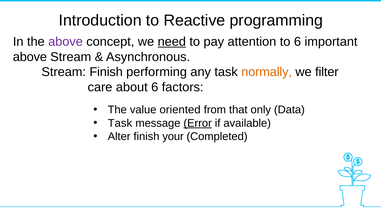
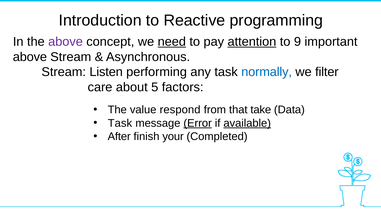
attention underline: none -> present
to 6: 6 -> 9
Stream Finish: Finish -> Listen
normally colour: orange -> blue
about 6: 6 -> 5
oriented: oriented -> respond
only: only -> take
available underline: none -> present
Alter: Alter -> After
